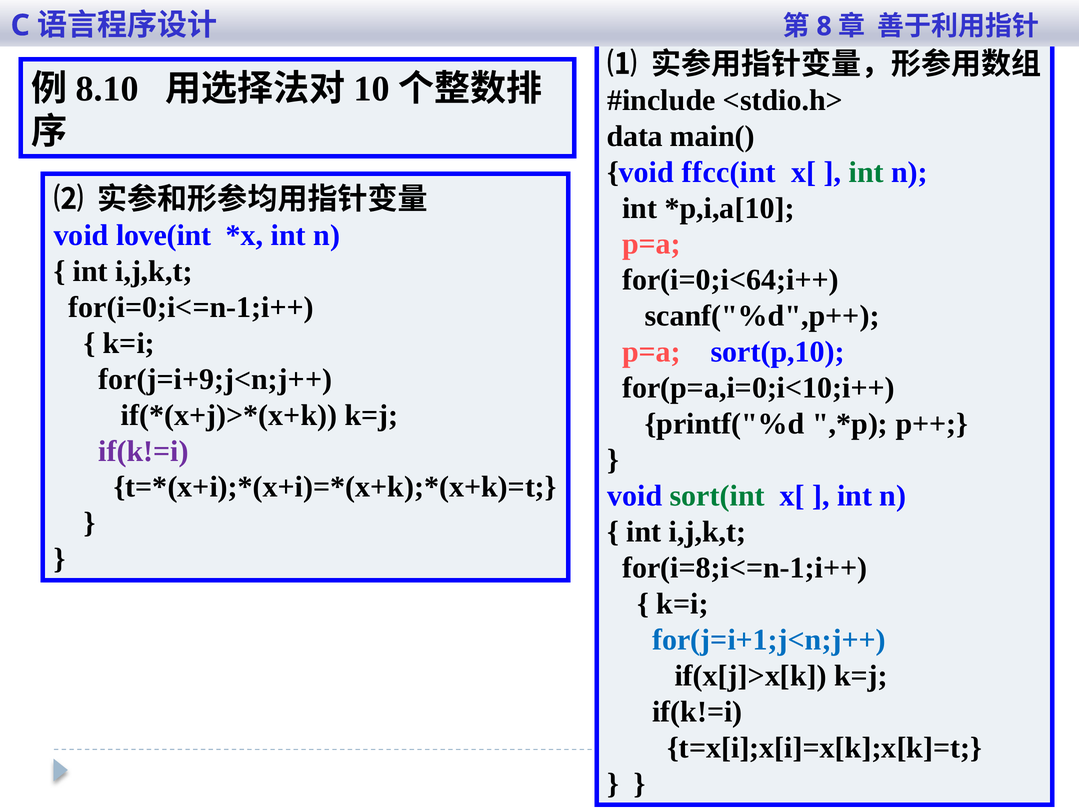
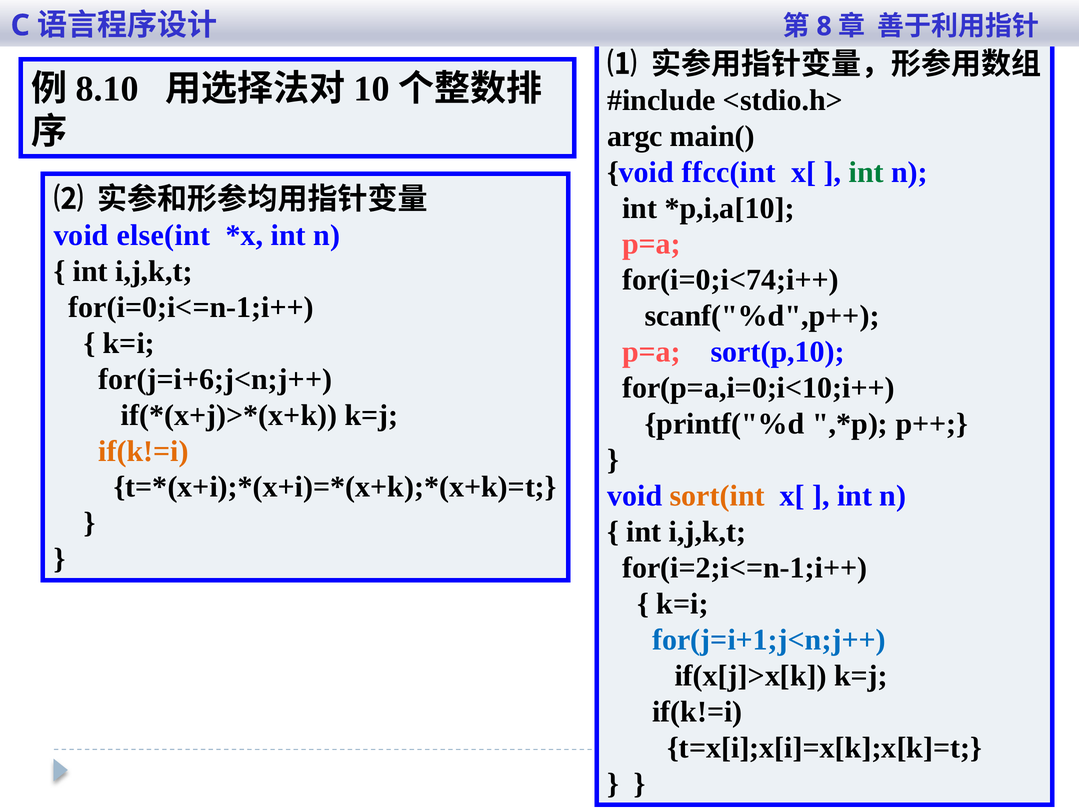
data: data -> argc
love(int: love(int -> else(int
for(i=0;i<64;i++: for(i=0;i<64;i++ -> for(i=0;i<74;i++
for(j=i+9;j<n;j++: for(j=i+9;j<n;j++ -> for(j=i+6;j<n;j++
if(k!=i at (144, 451) colour: purple -> orange
sort(int colour: green -> orange
for(i=8;i<=n-1;i++: for(i=8;i<=n-1;i++ -> for(i=2;i<=n-1;i++
